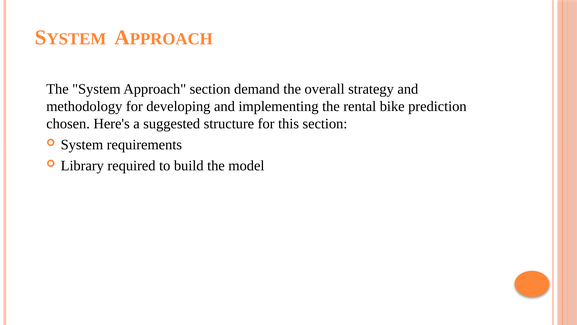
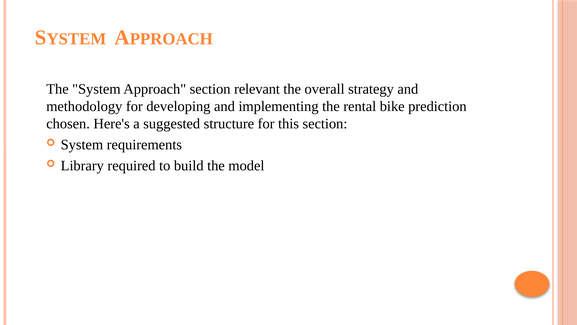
demand: demand -> relevant
